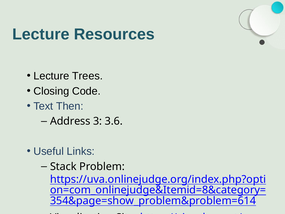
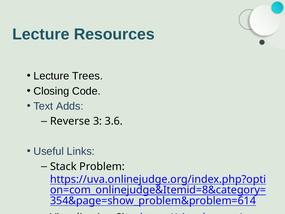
Then: Then -> Adds
Address: Address -> Reverse
